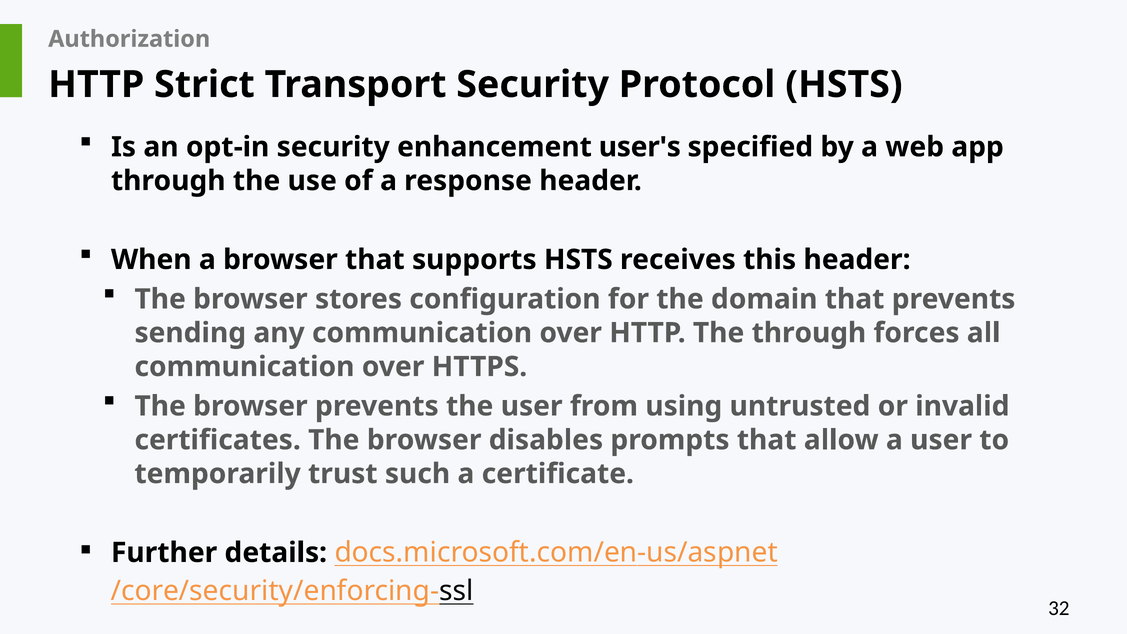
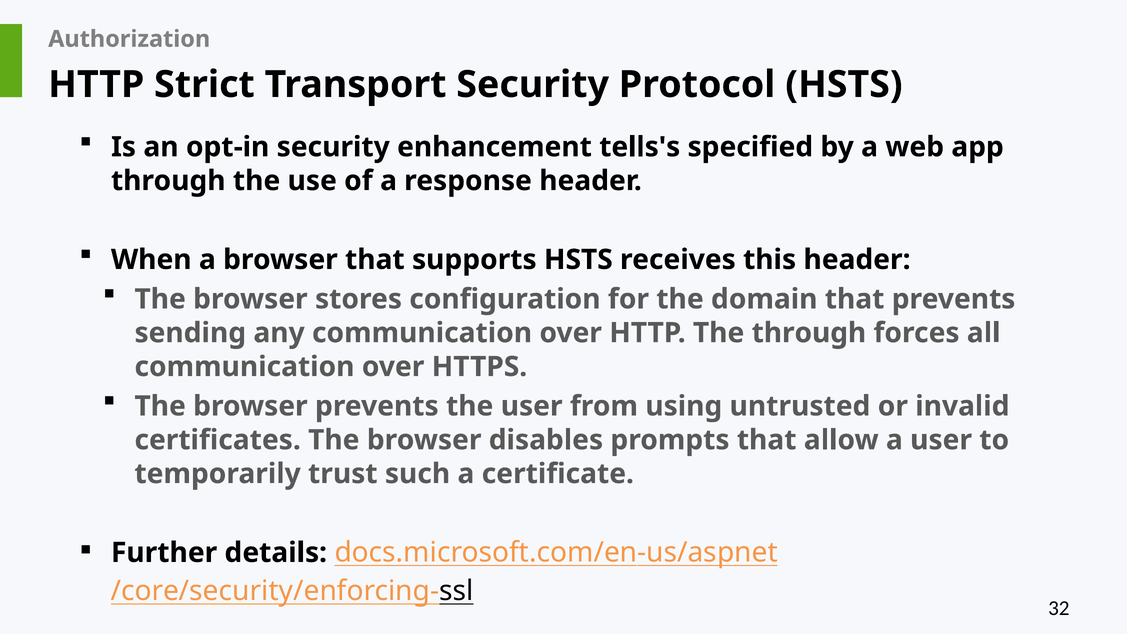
user's: user's -> tells's
